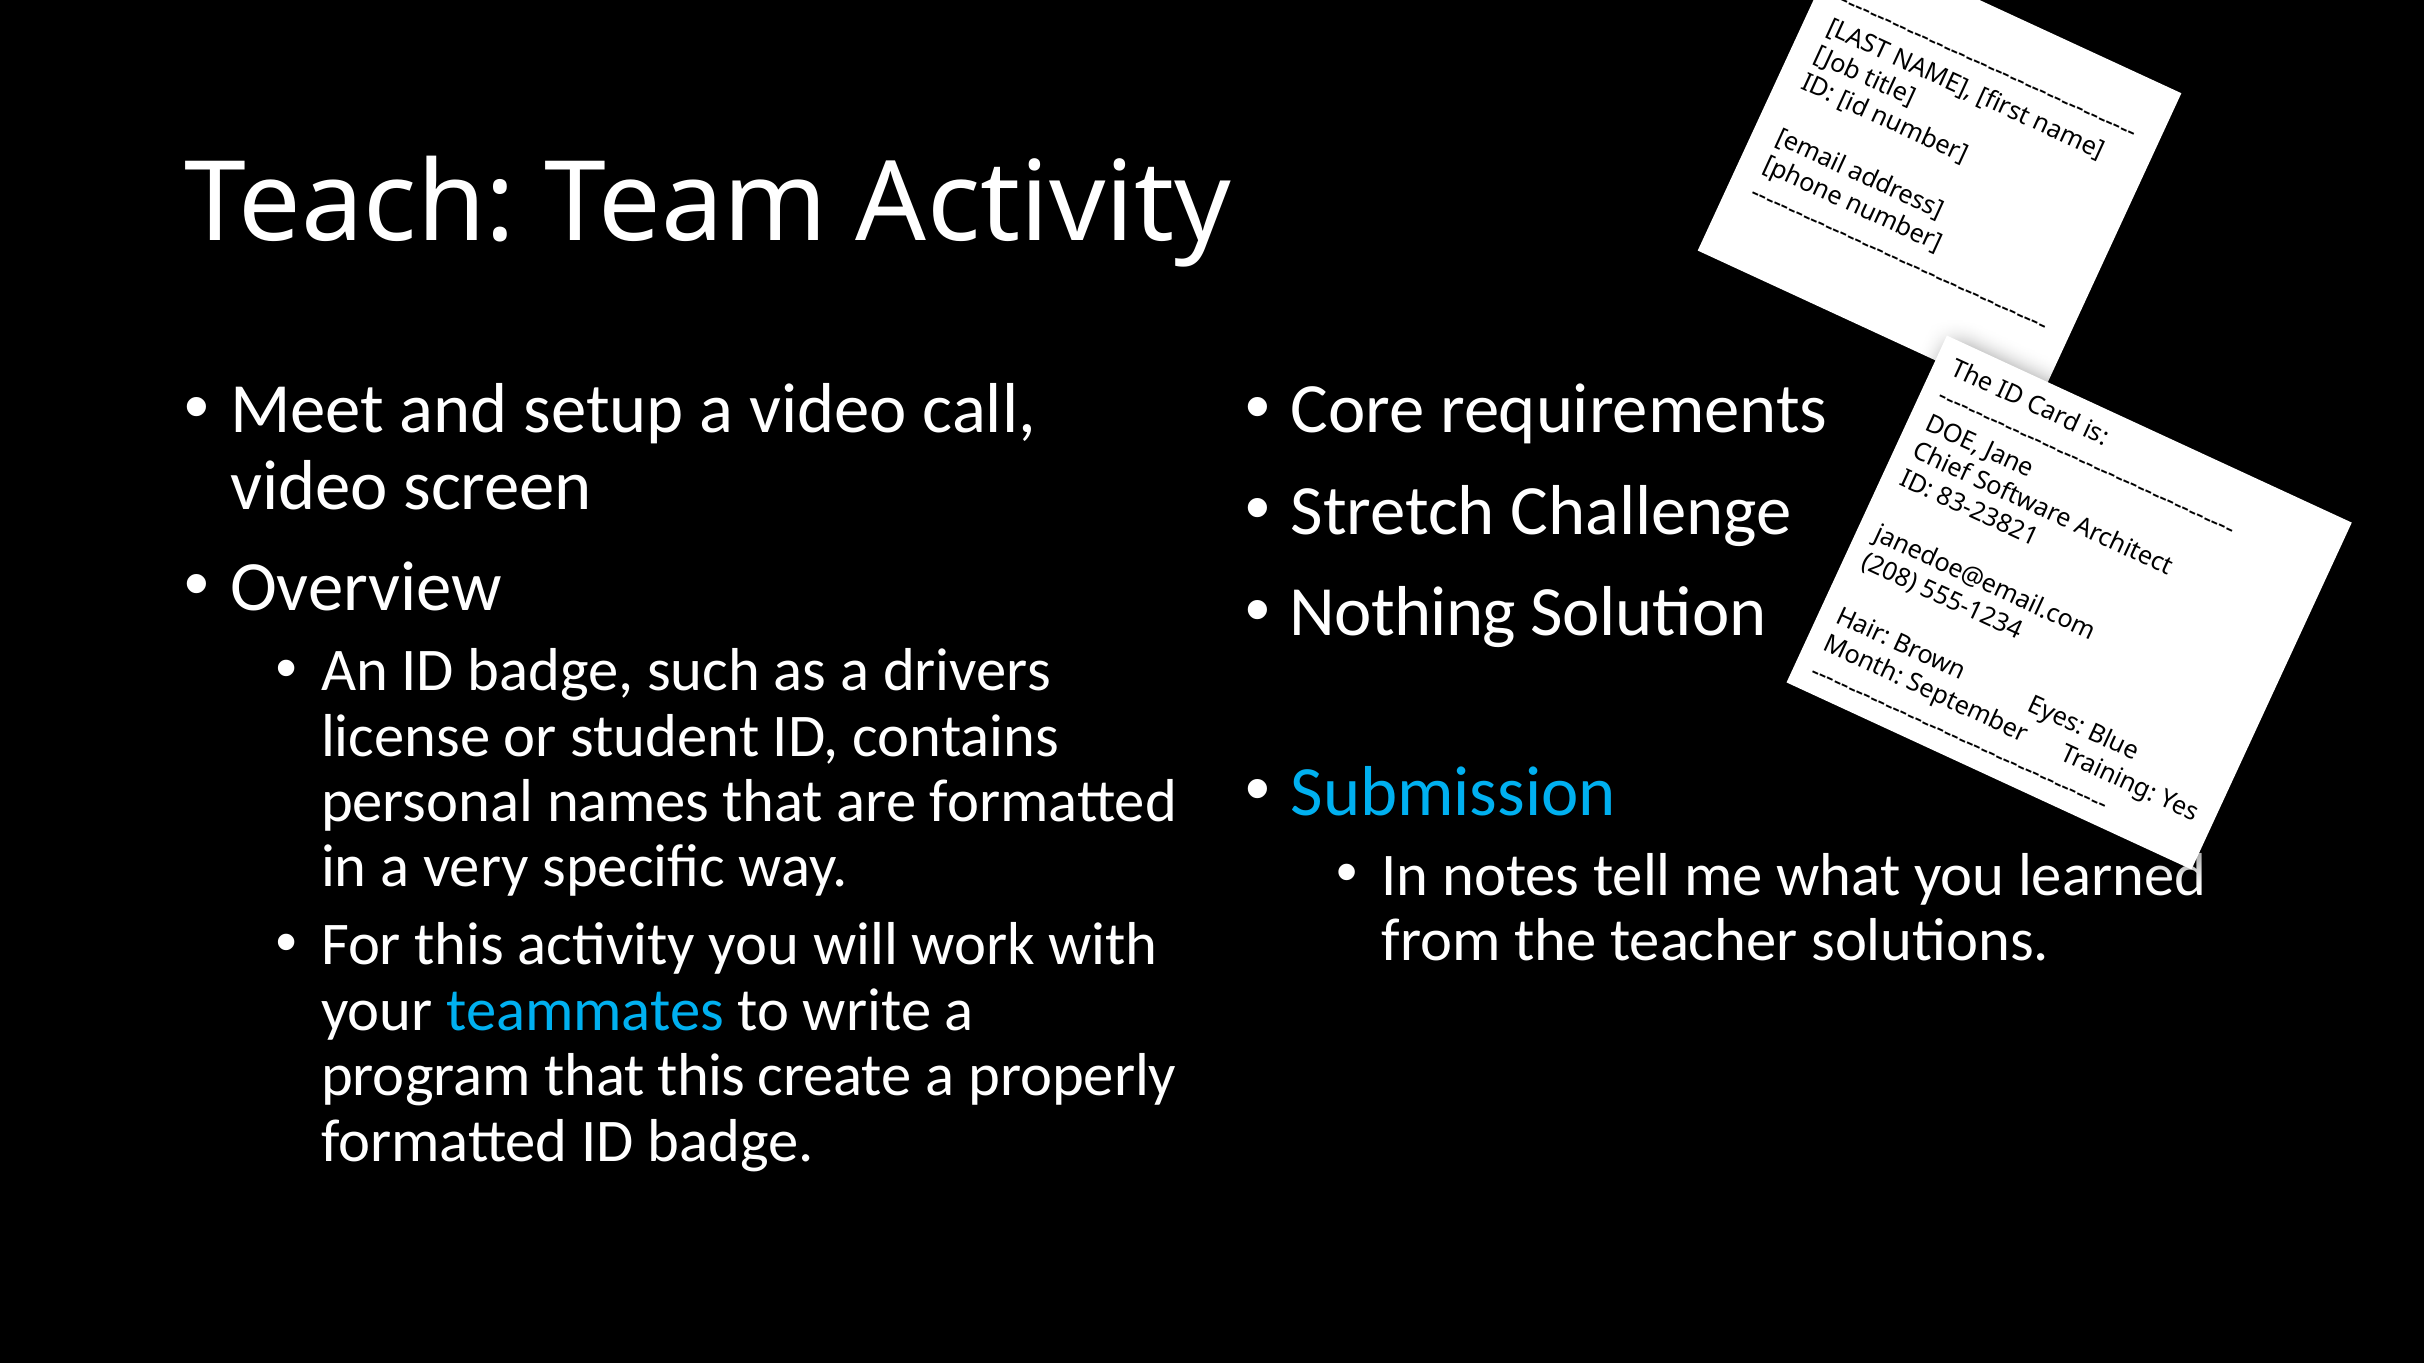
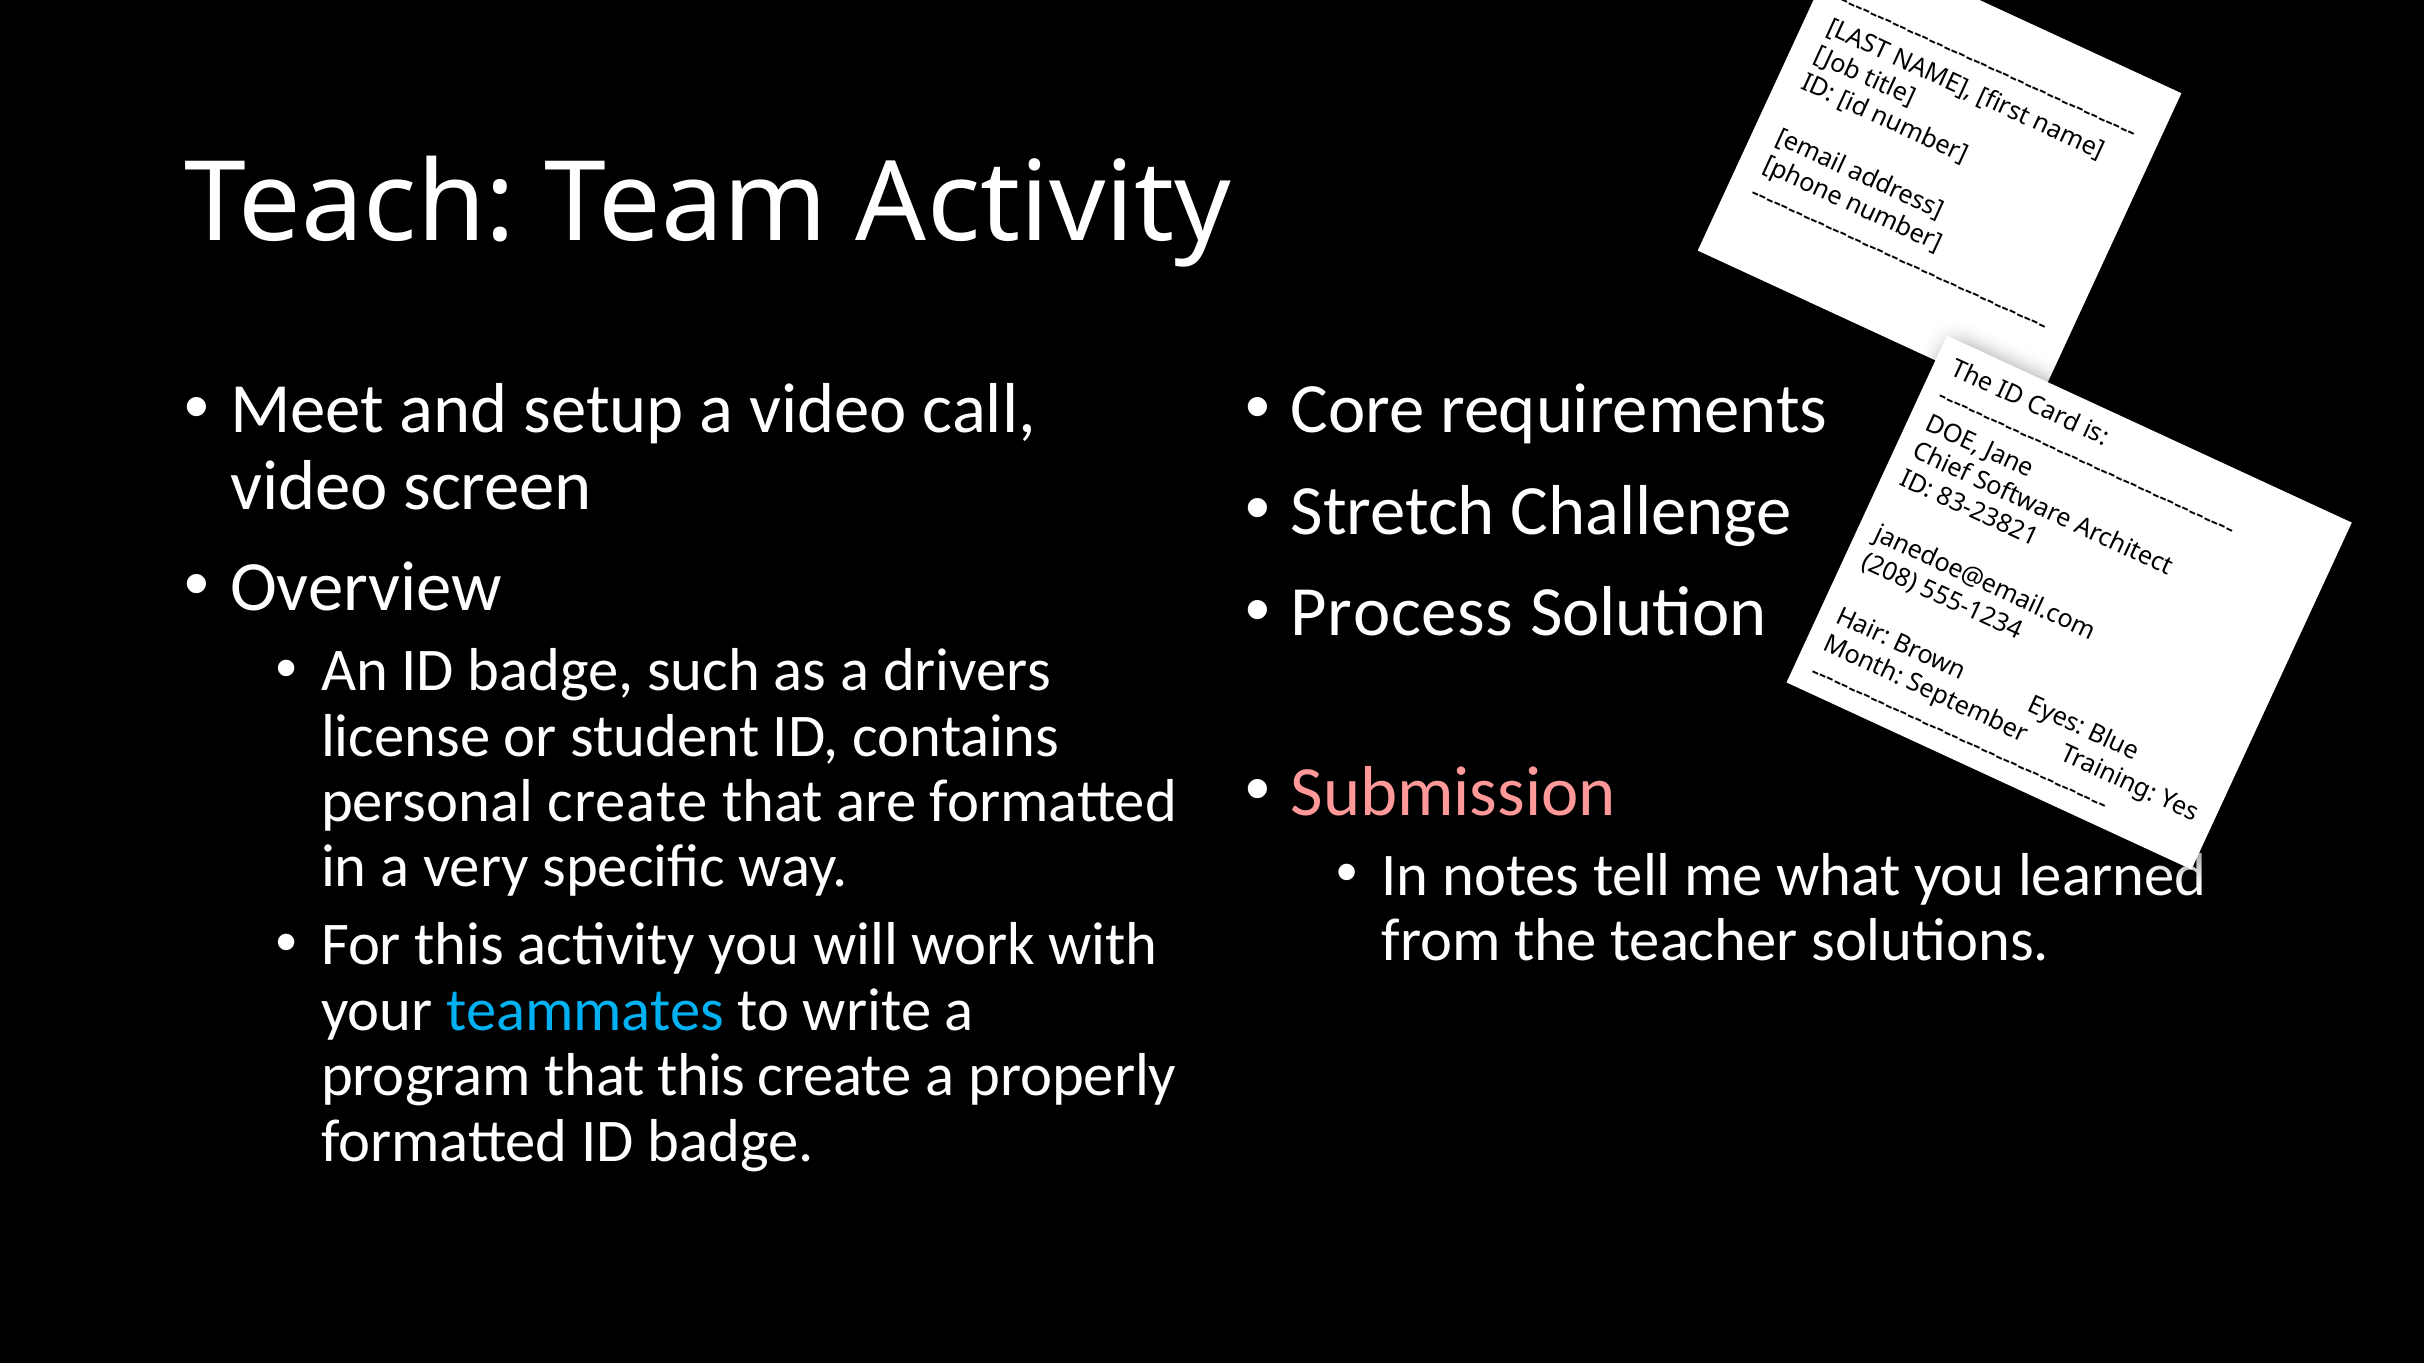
Nothing: Nothing -> Process
Submission colour: light blue -> pink
personal names: names -> create
